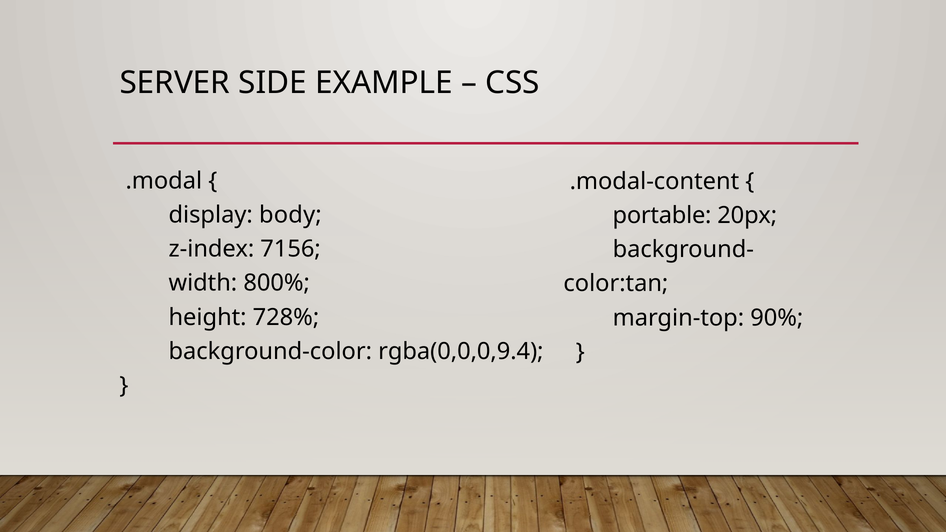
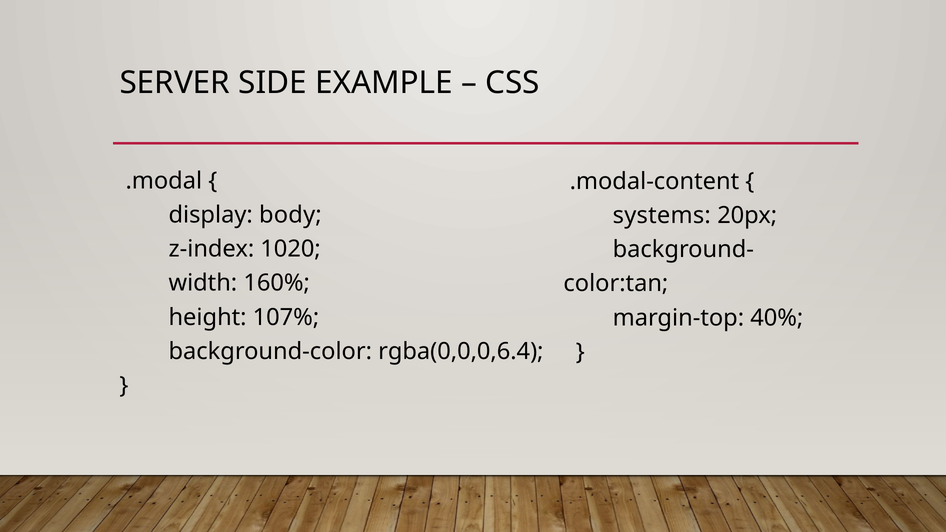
portable: portable -> systems
7156: 7156 -> 1020
800%: 800% -> 160%
728%: 728% -> 107%
90%: 90% -> 40%
rgba(0,0,0,9.4: rgba(0,0,0,9.4 -> rgba(0,0,0,6.4
